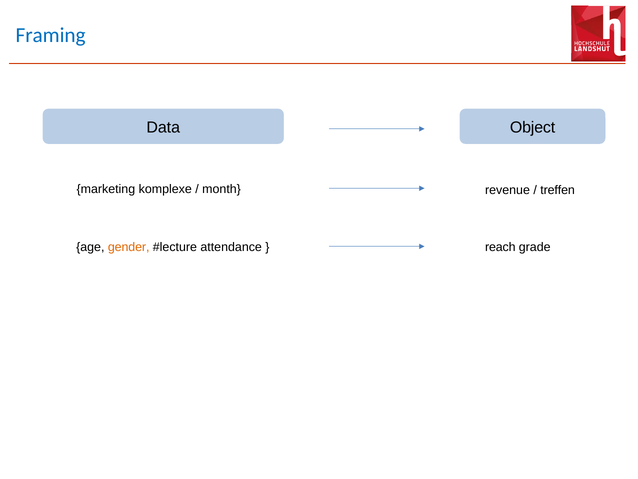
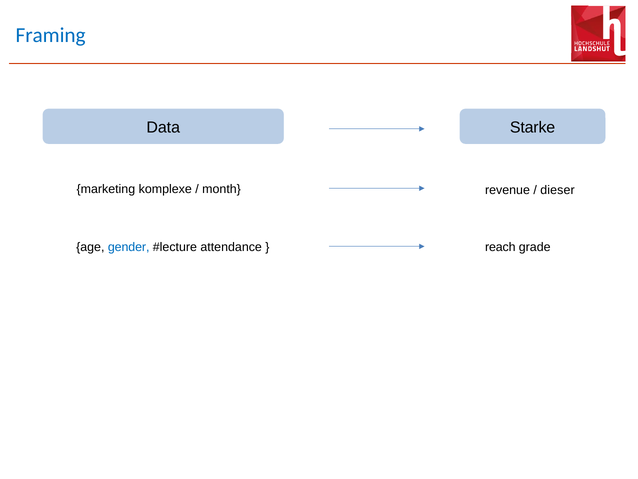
Object: Object -> Starke
treffen: treffen -> dieser
gender colour: orange -> blue
